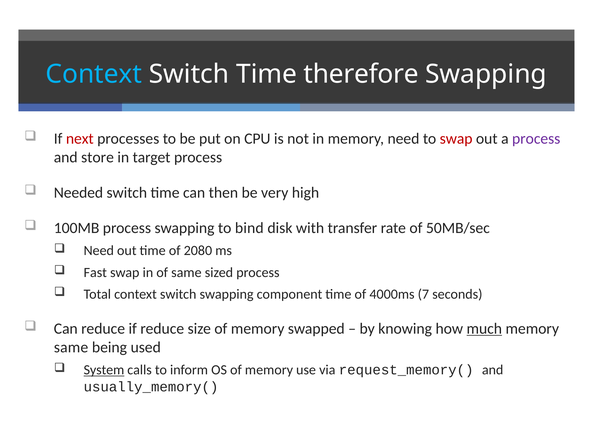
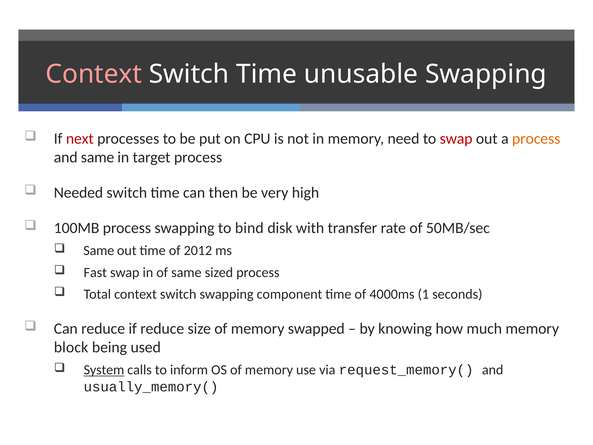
Context at (94, 74) colour: light blue -> pink
therefore: therefore -> unusable
process at (536, 139) colour: purple -> orange
and store: store -> same
Need at (99, 251): Need -> Same
2080: 2080 -> 2012
7: 7 -> 1
much underline: present -> none
same at (71, 347): same -> block
